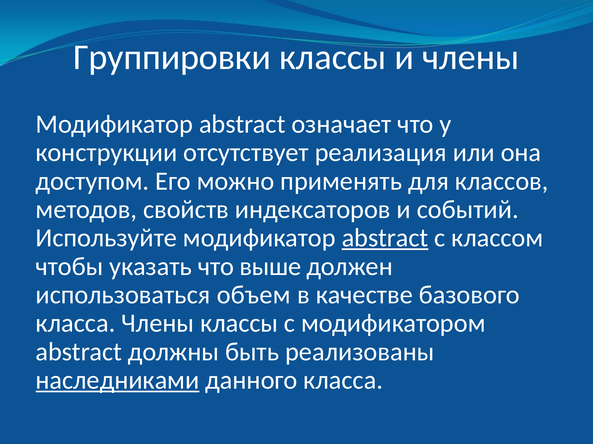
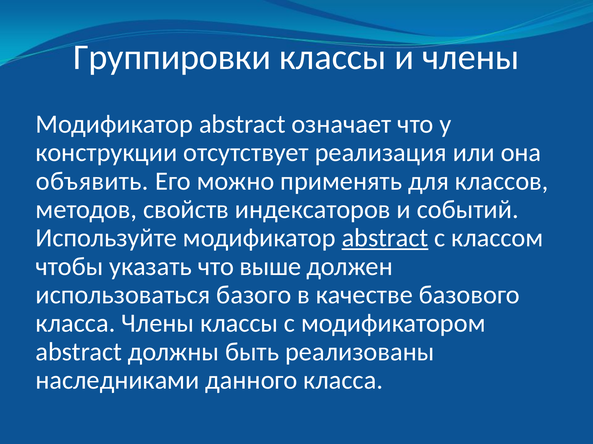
доступом: доступом -> объявить
объем: объем -> базого
наследниками underline: present -> none
